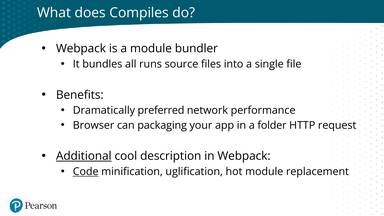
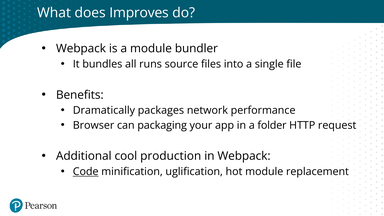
Compiles: Compiles -> Improves
preferred: preferred -> packages
Additional underline: present -> none
description: description -> production
